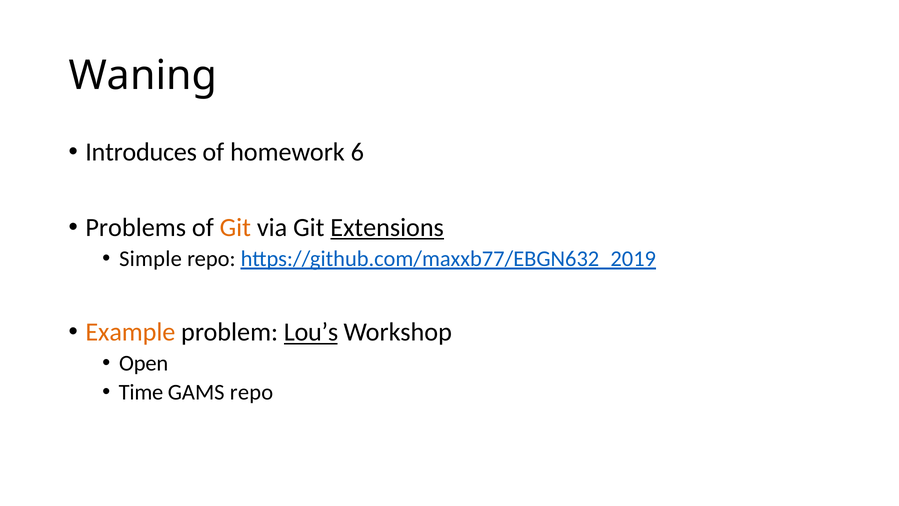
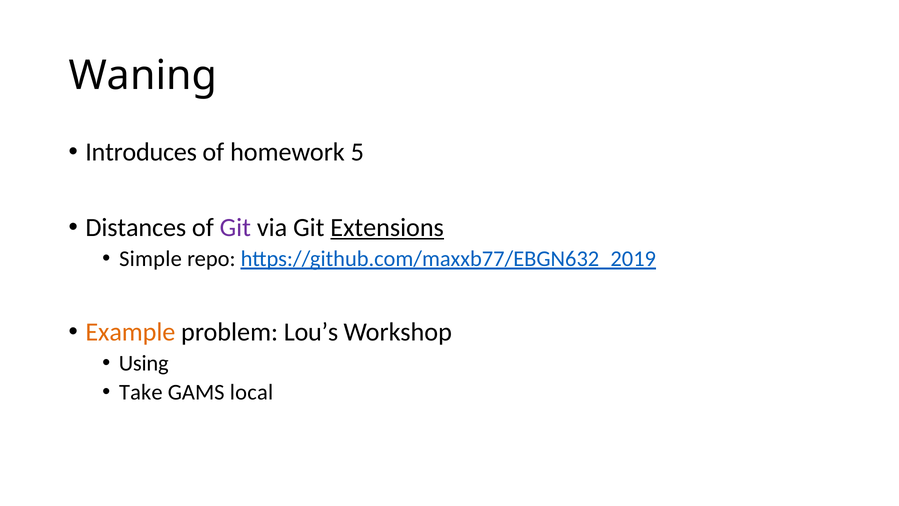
6: 6 -> 5
Problems: Problems -> Distances
Git at (235, 227) colour: orange -> purple
Lou’s underline: present -> none
Open: Open -> Using
Time: Time -> Take
GAMS repo: repo -> local
